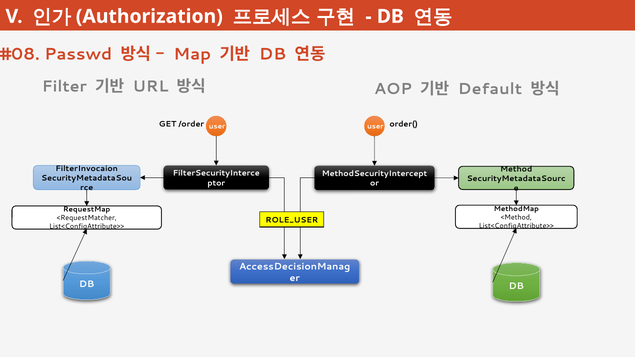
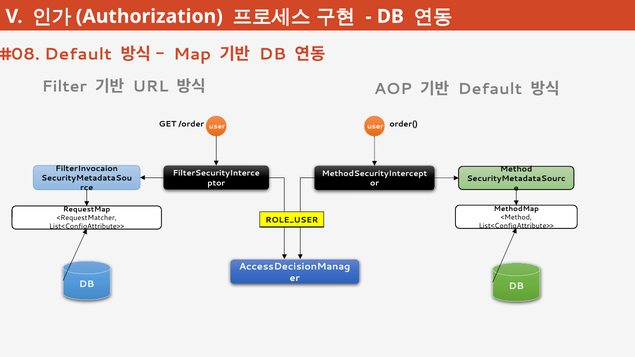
Passwd at (78, 54): Passwd -> Default
